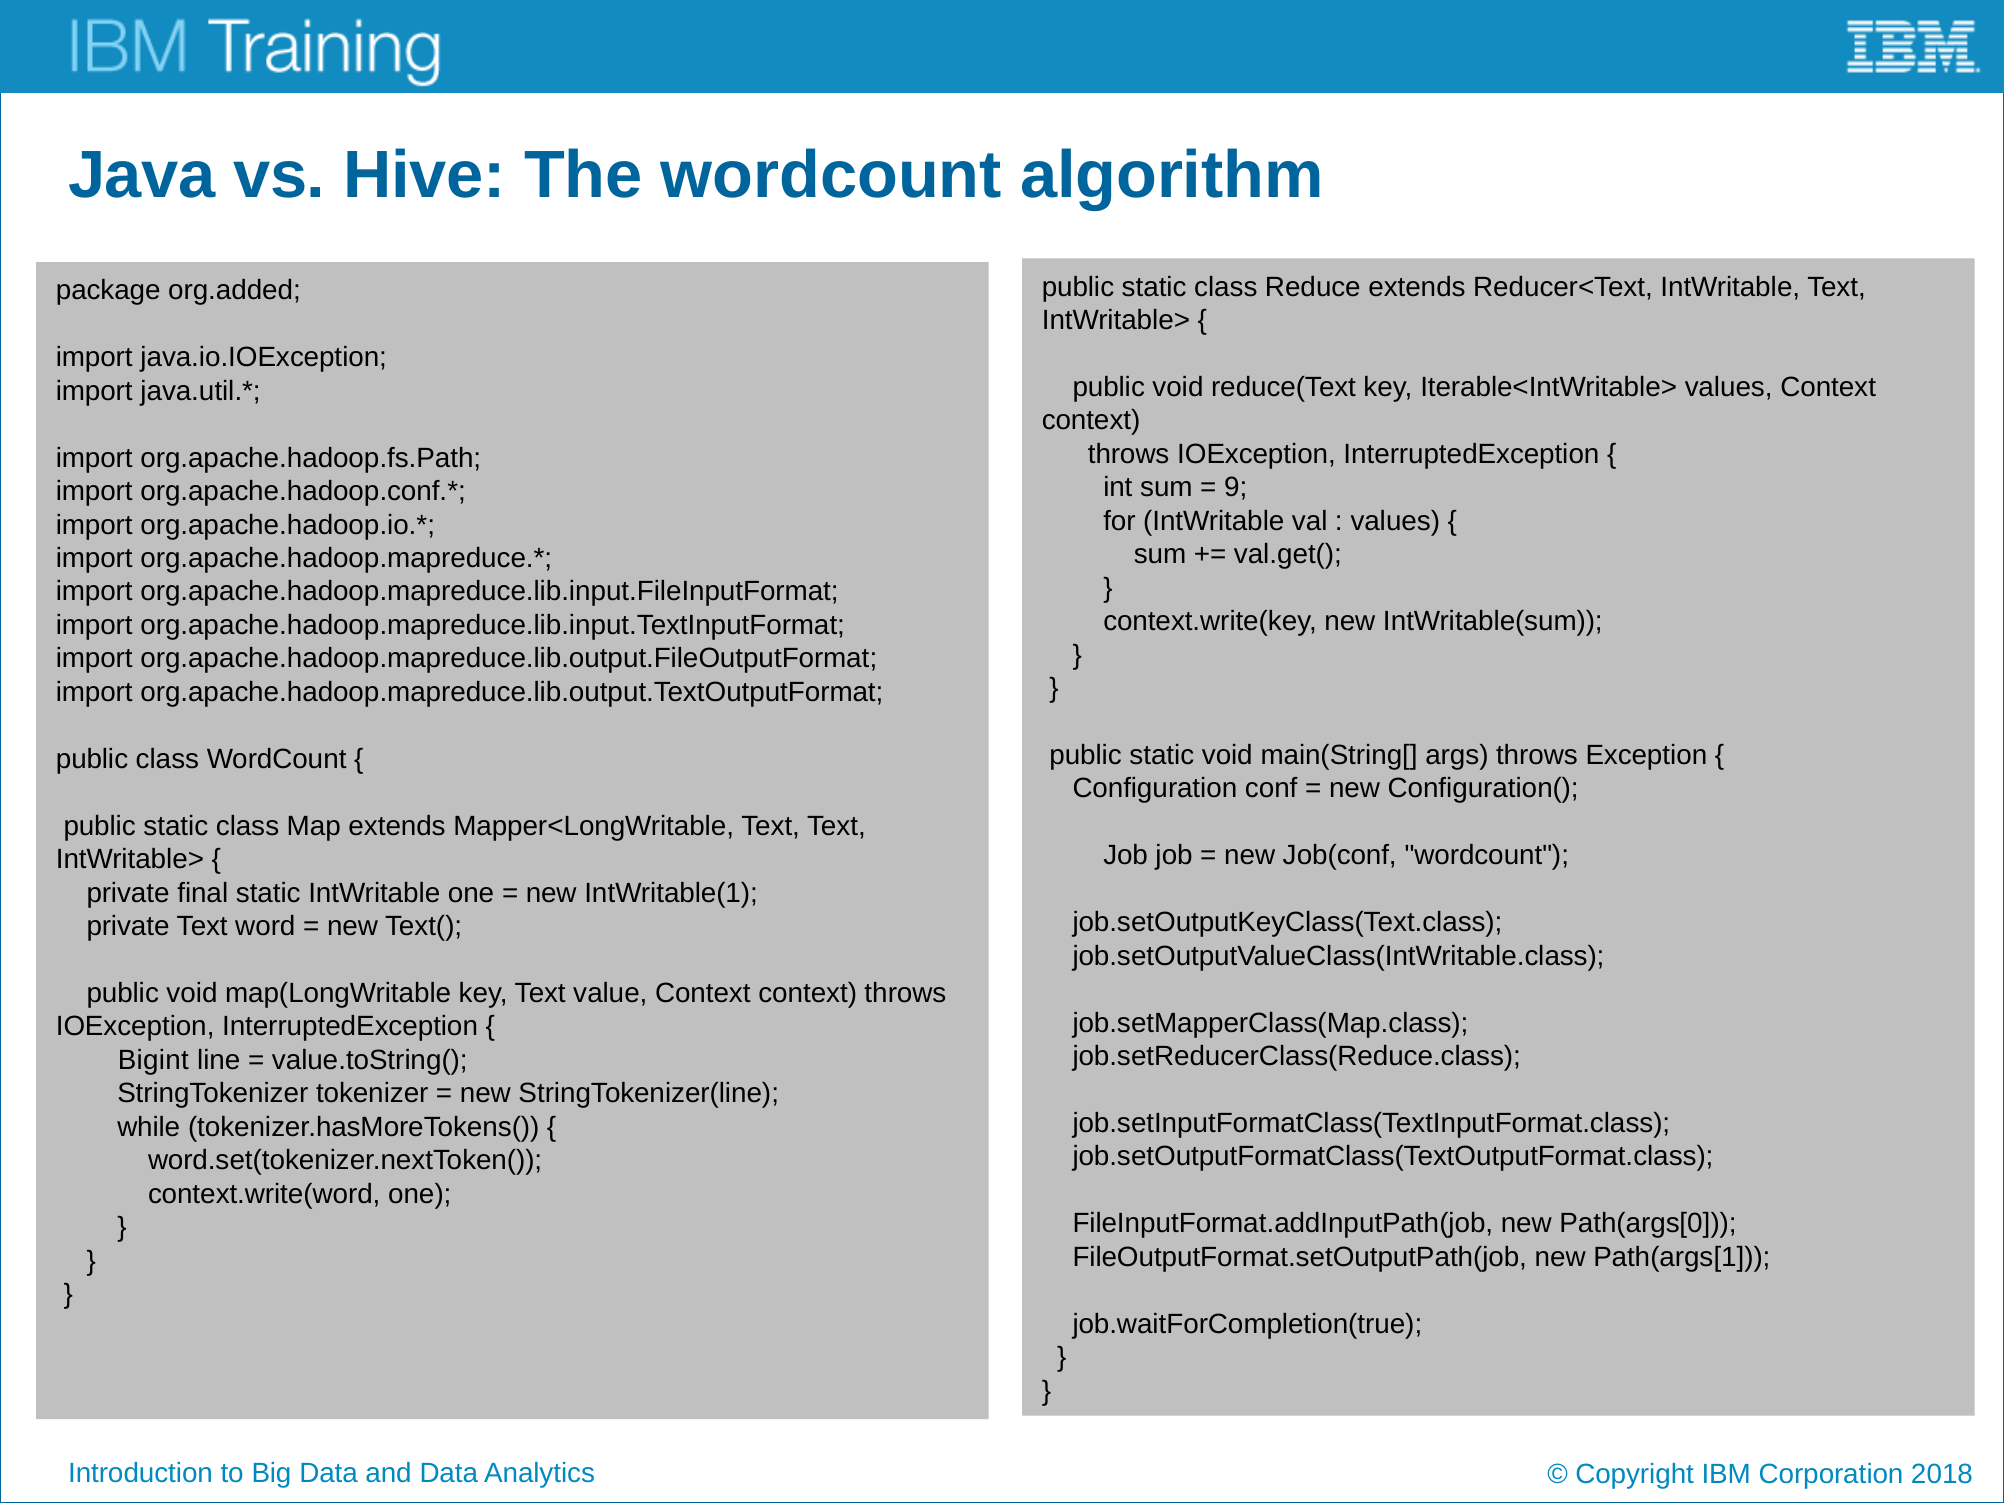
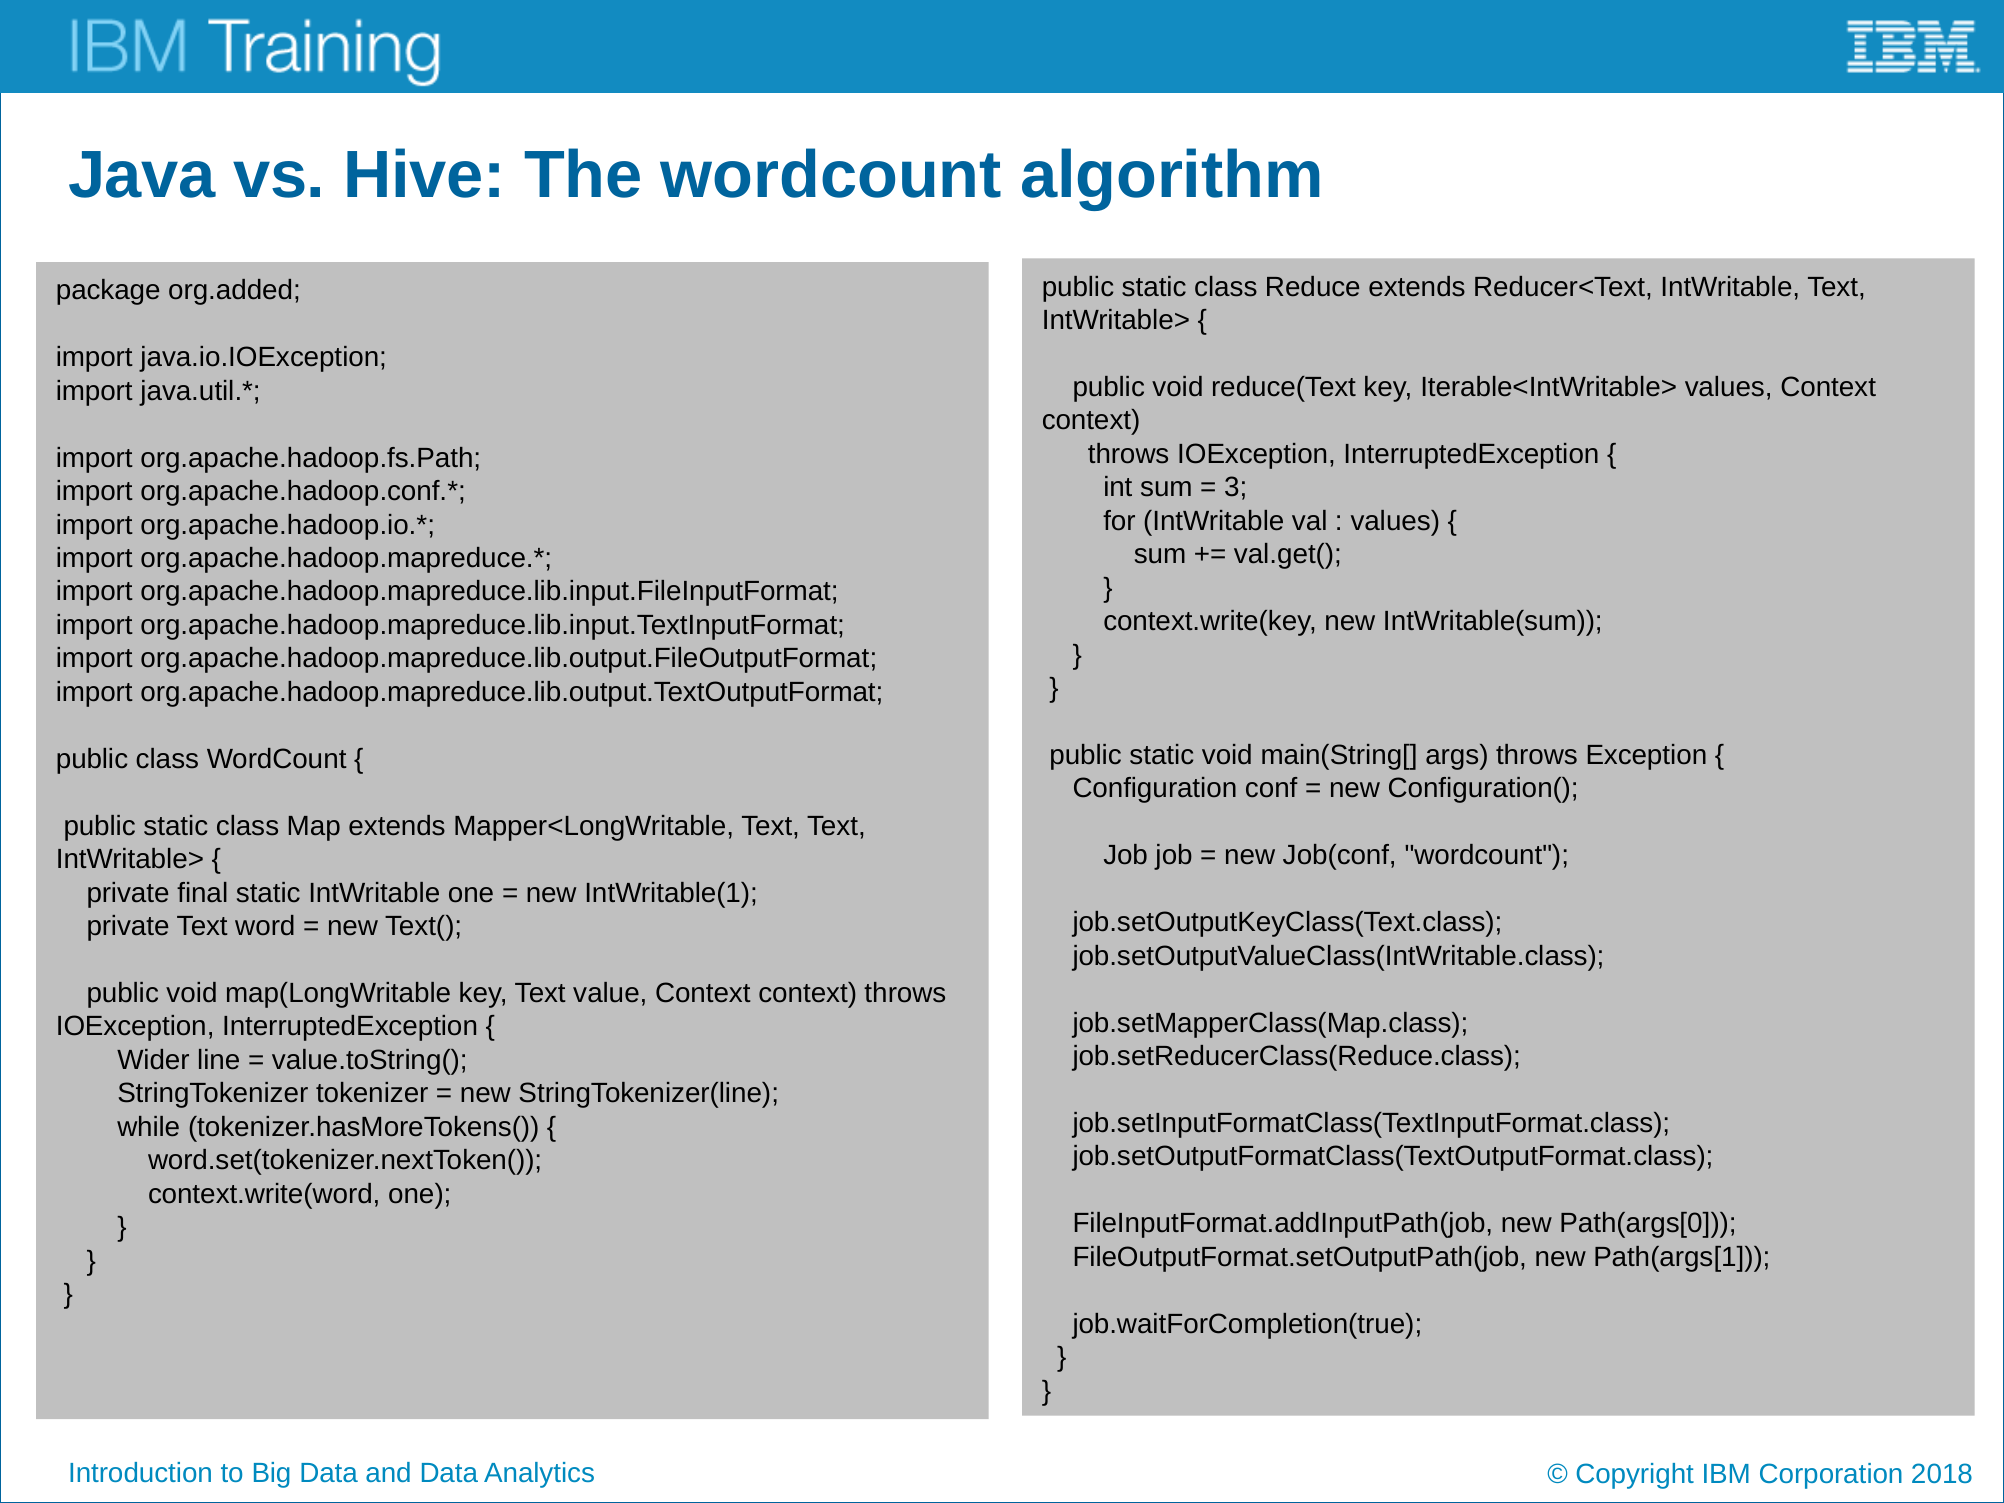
9: 9 -> 3
Bigint: Bigint -> Wider
